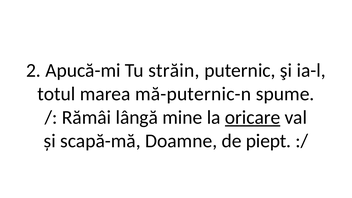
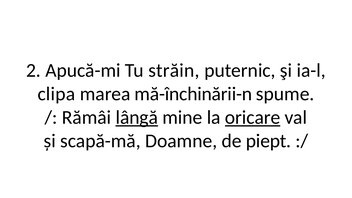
totul: totul -> clipa
mă-puternic-n: mă-puternic-n -> mă-închinării-n
lângă underline: none -> present
